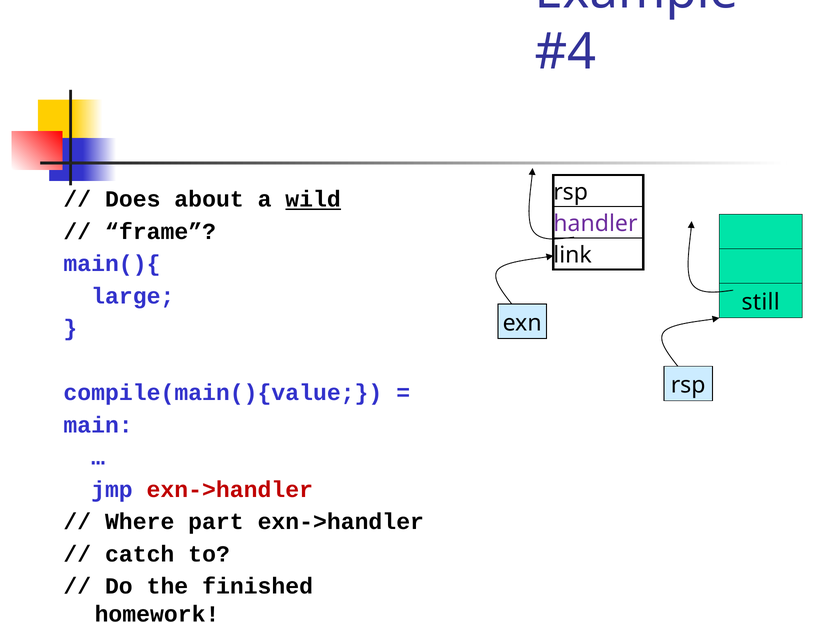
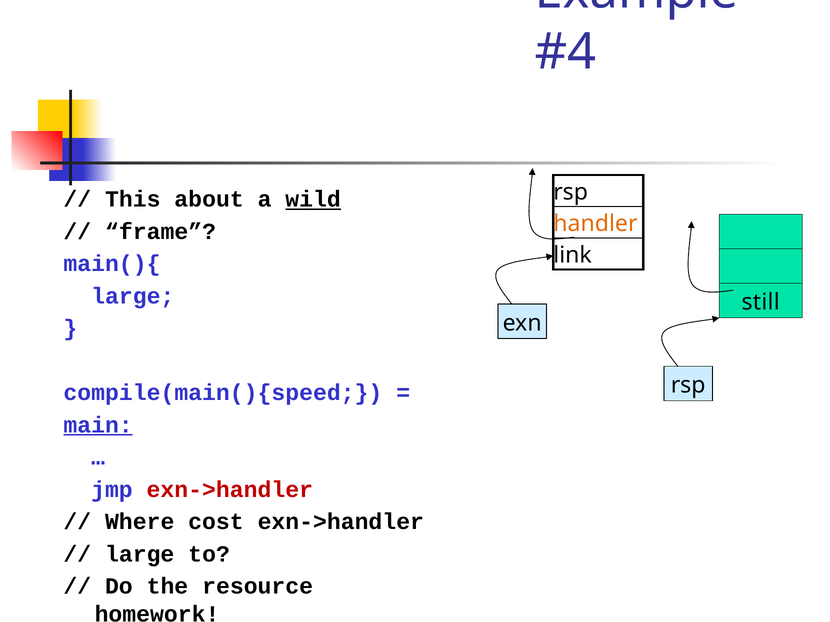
Does: Does -> This
handler colour: purple -> orange
compile(main(){value: compile(main(){value -> compile(main(){speed
main underline: none -> present
part: part -> cost
catch at (140, 554): catch -> large
finished: finished -> resource
